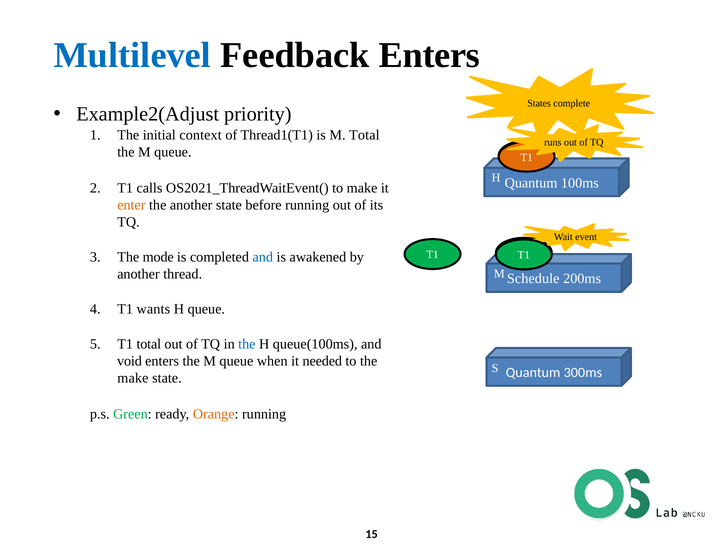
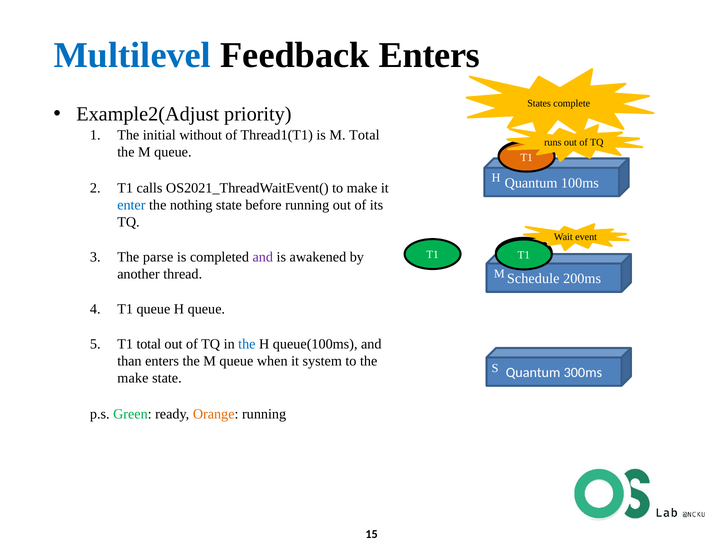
context: context -> without
enter colour: orange -> blue
the another: another -> nothing
mode: mode -> parse
and at (263, 257) colour: blue -> purple
T1 wants: wants -> queue
void: void -> than
needed: needed -> system
